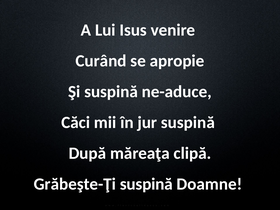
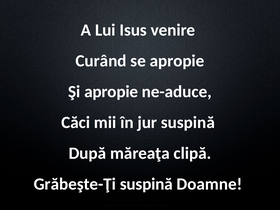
Şi suspină: suspină -> apropie
